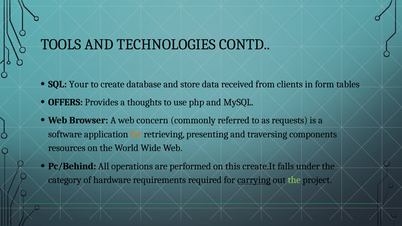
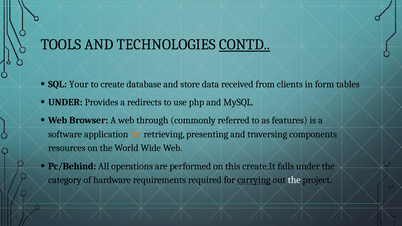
CONTD underline: none -> present
OFFERS at (65, 102): OFFERS -> UNDER
thoughts: thoughts -> redirects
concern: concern -> through
requests: requests -> features
the at (294, 180) colour: light green -> white
